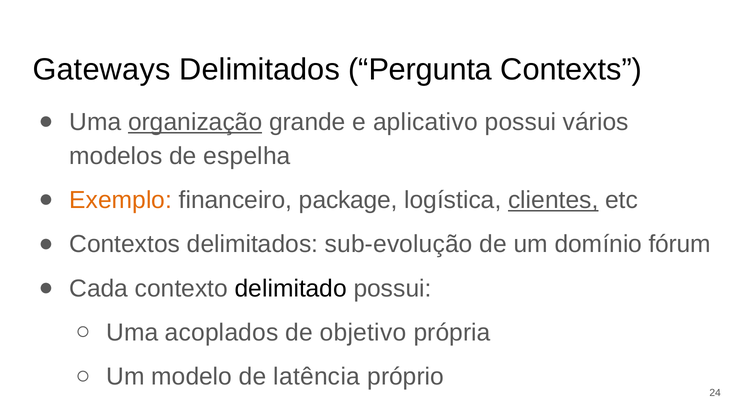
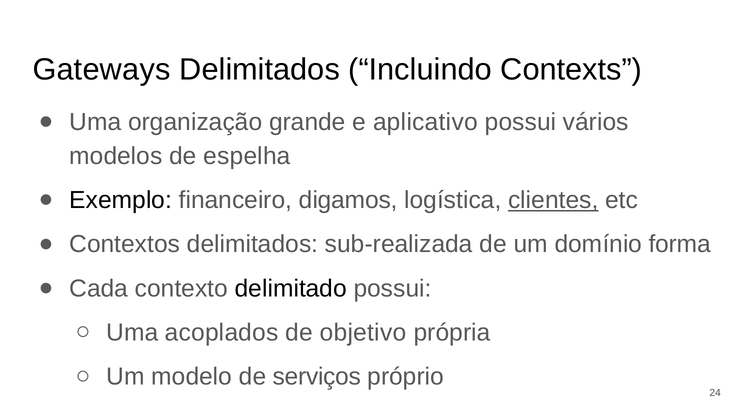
Pergunta: Pergunta -> Incluindo
organização underline: present -> none
Exemplo colour: orange -> black
package: package -> digamos
sub-evolução: sub-evolução -> sub-realizada
fórum: fórum -> forma
latência: latência -> serviços
